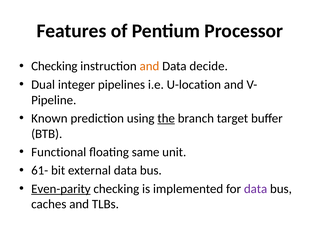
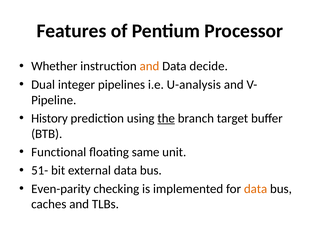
Checking at (54, 66): Checking -> Whether
U-location: U-location -> U-analysis
Known: Known -> History
61-: 61- -> 51-
Even-parity underline: present -> none
data at (256, 189) colour: purple -> orange
